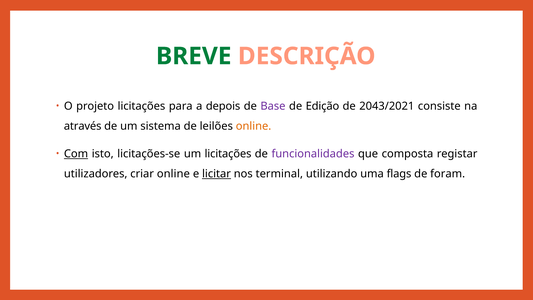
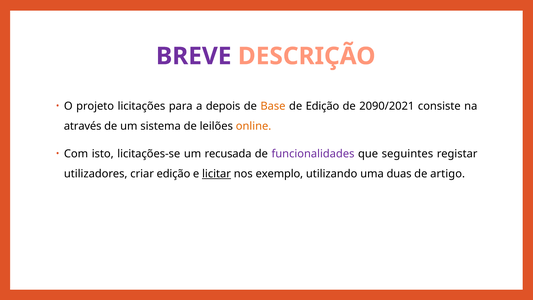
BREVE colour: green -> purple
Base colour: purple -> orange
2043/2021: 2043/2021 -> 2090/2021
Com underline: present -> none
um licitações: licitações -> recusada
composta: composta -> seguintes
criar online: online -> edição
terminal: terminal -> exemplo
flags: flags -> duas
foram: foram -> artigo
